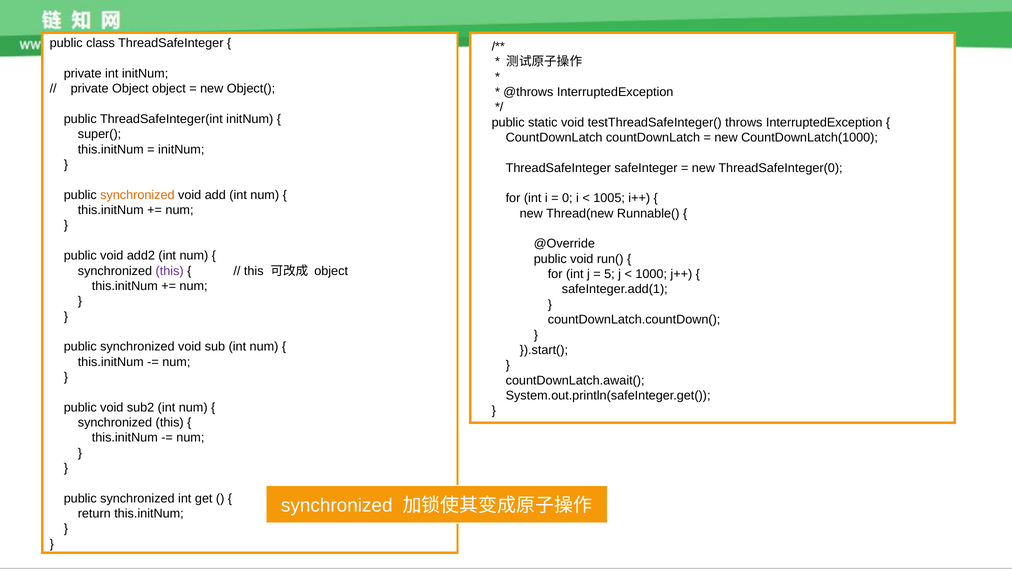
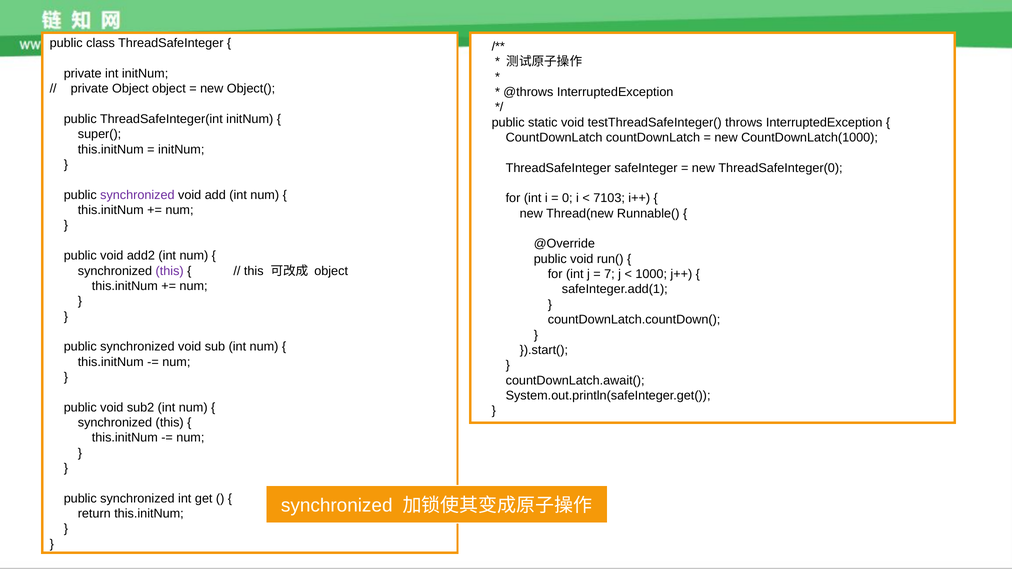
synchronized at (137, 195) colour: orange -> purple
1005: 1005 -> 7103
5: 5 -> 7
